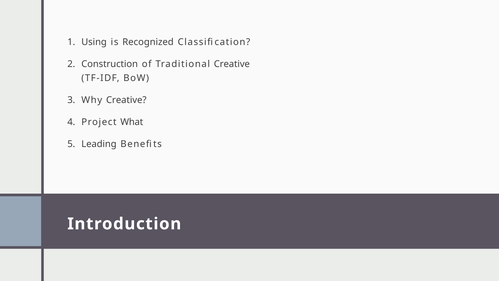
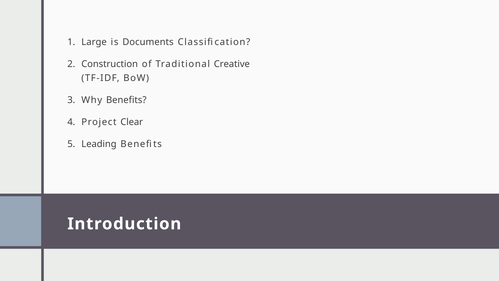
Using: Using -> Large
Recognized: Recognized -> Documents
Why Creative: Creative -> Benefits
What: What -> Clear
